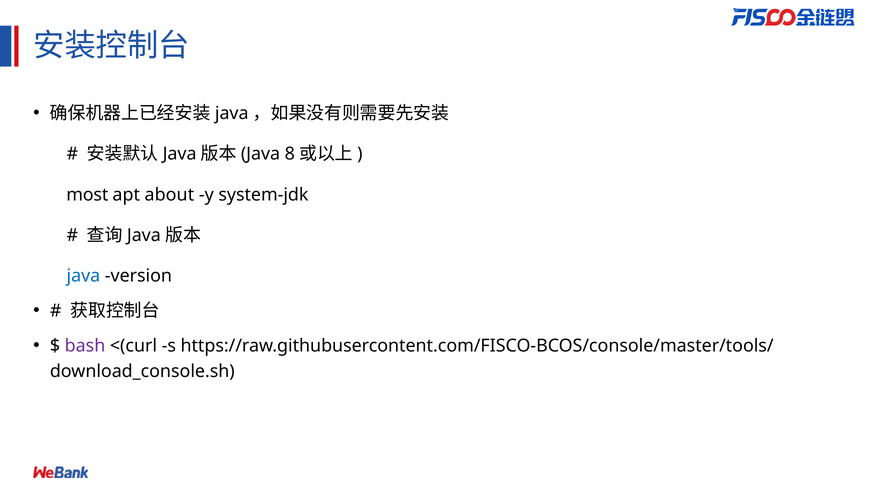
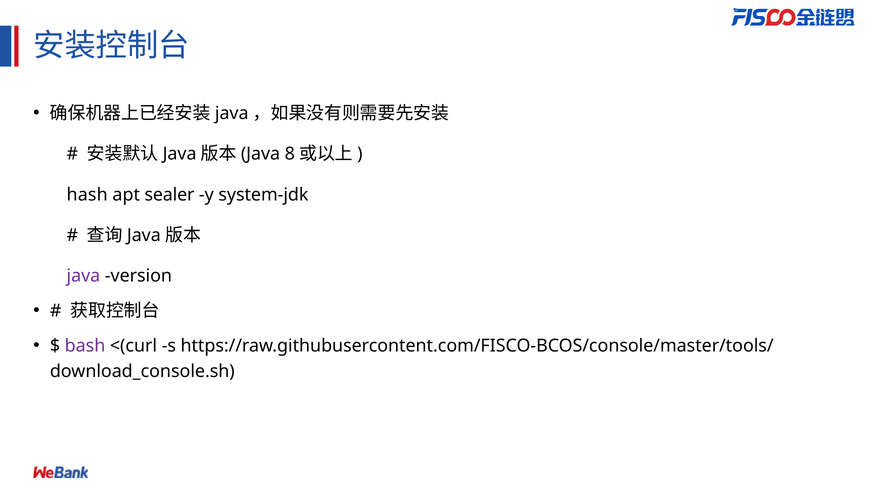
most: most -> hash
about: about -> sealer
java colour: blue -> purple
